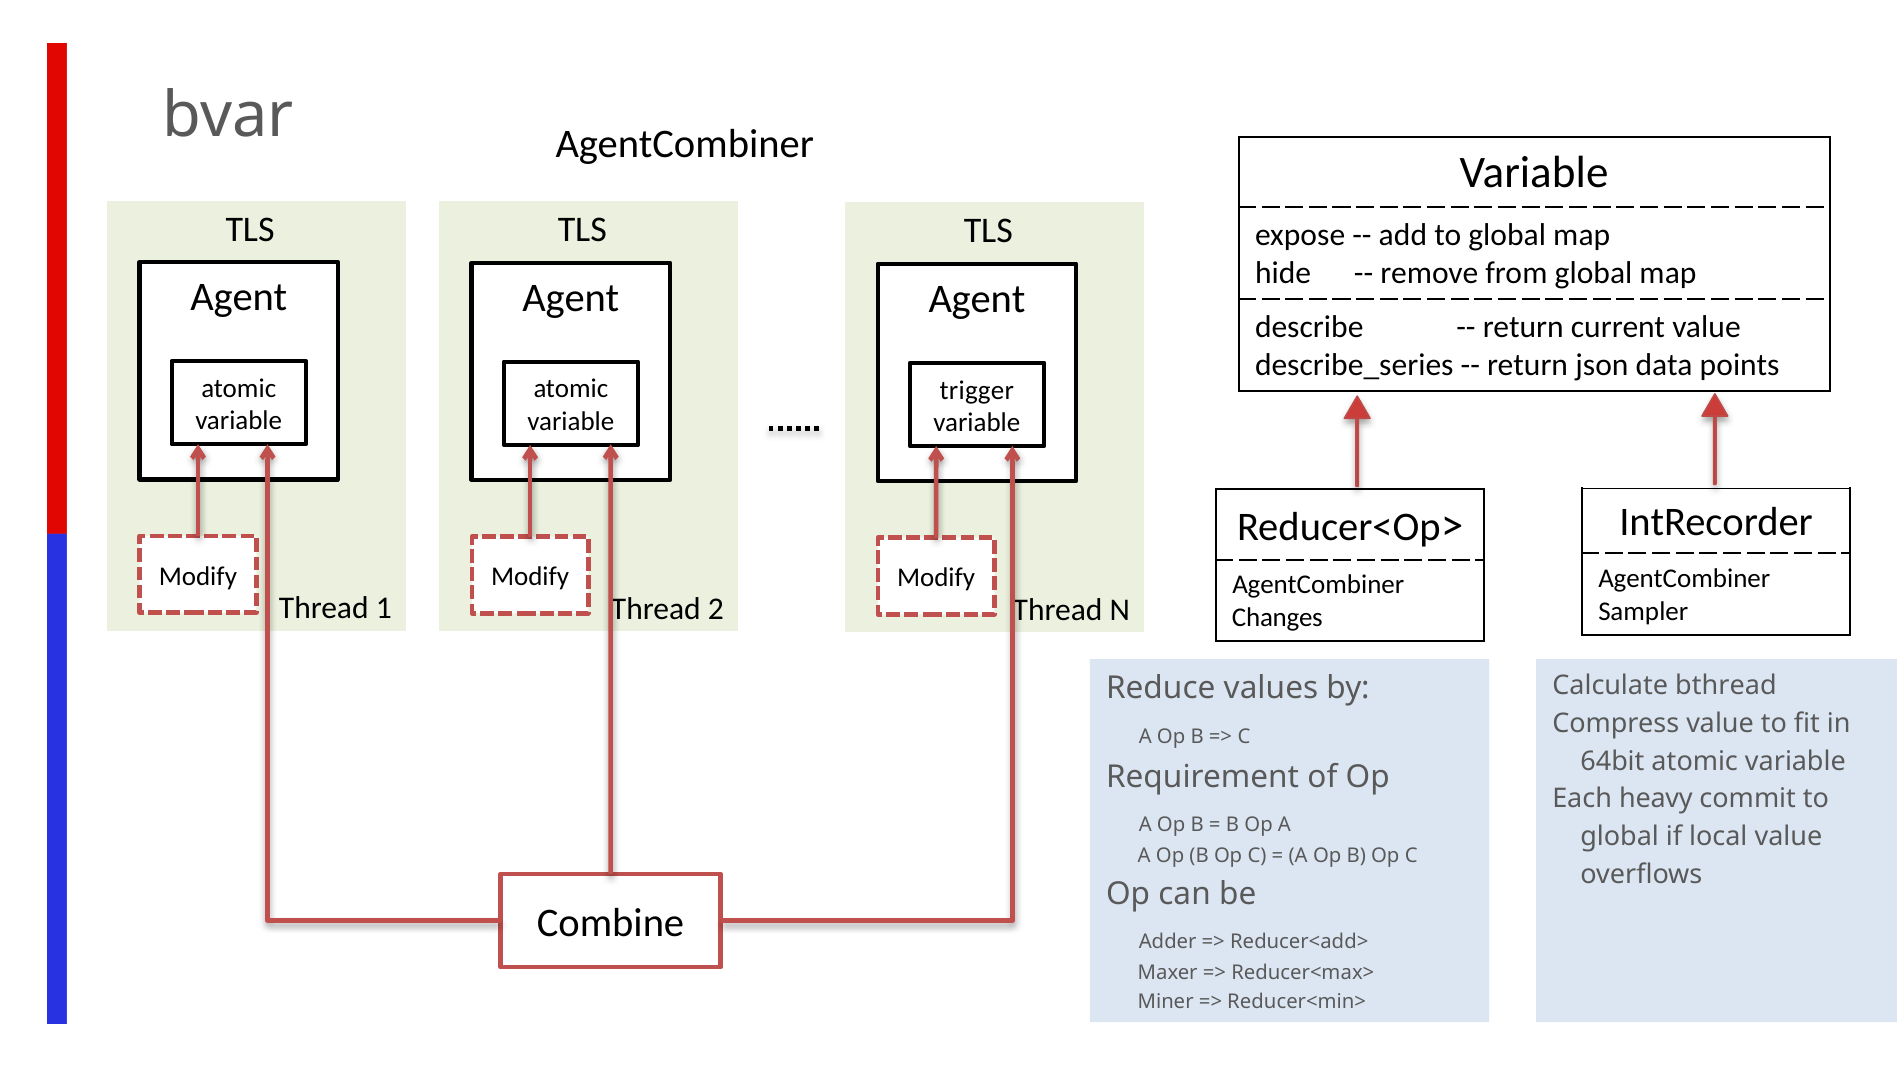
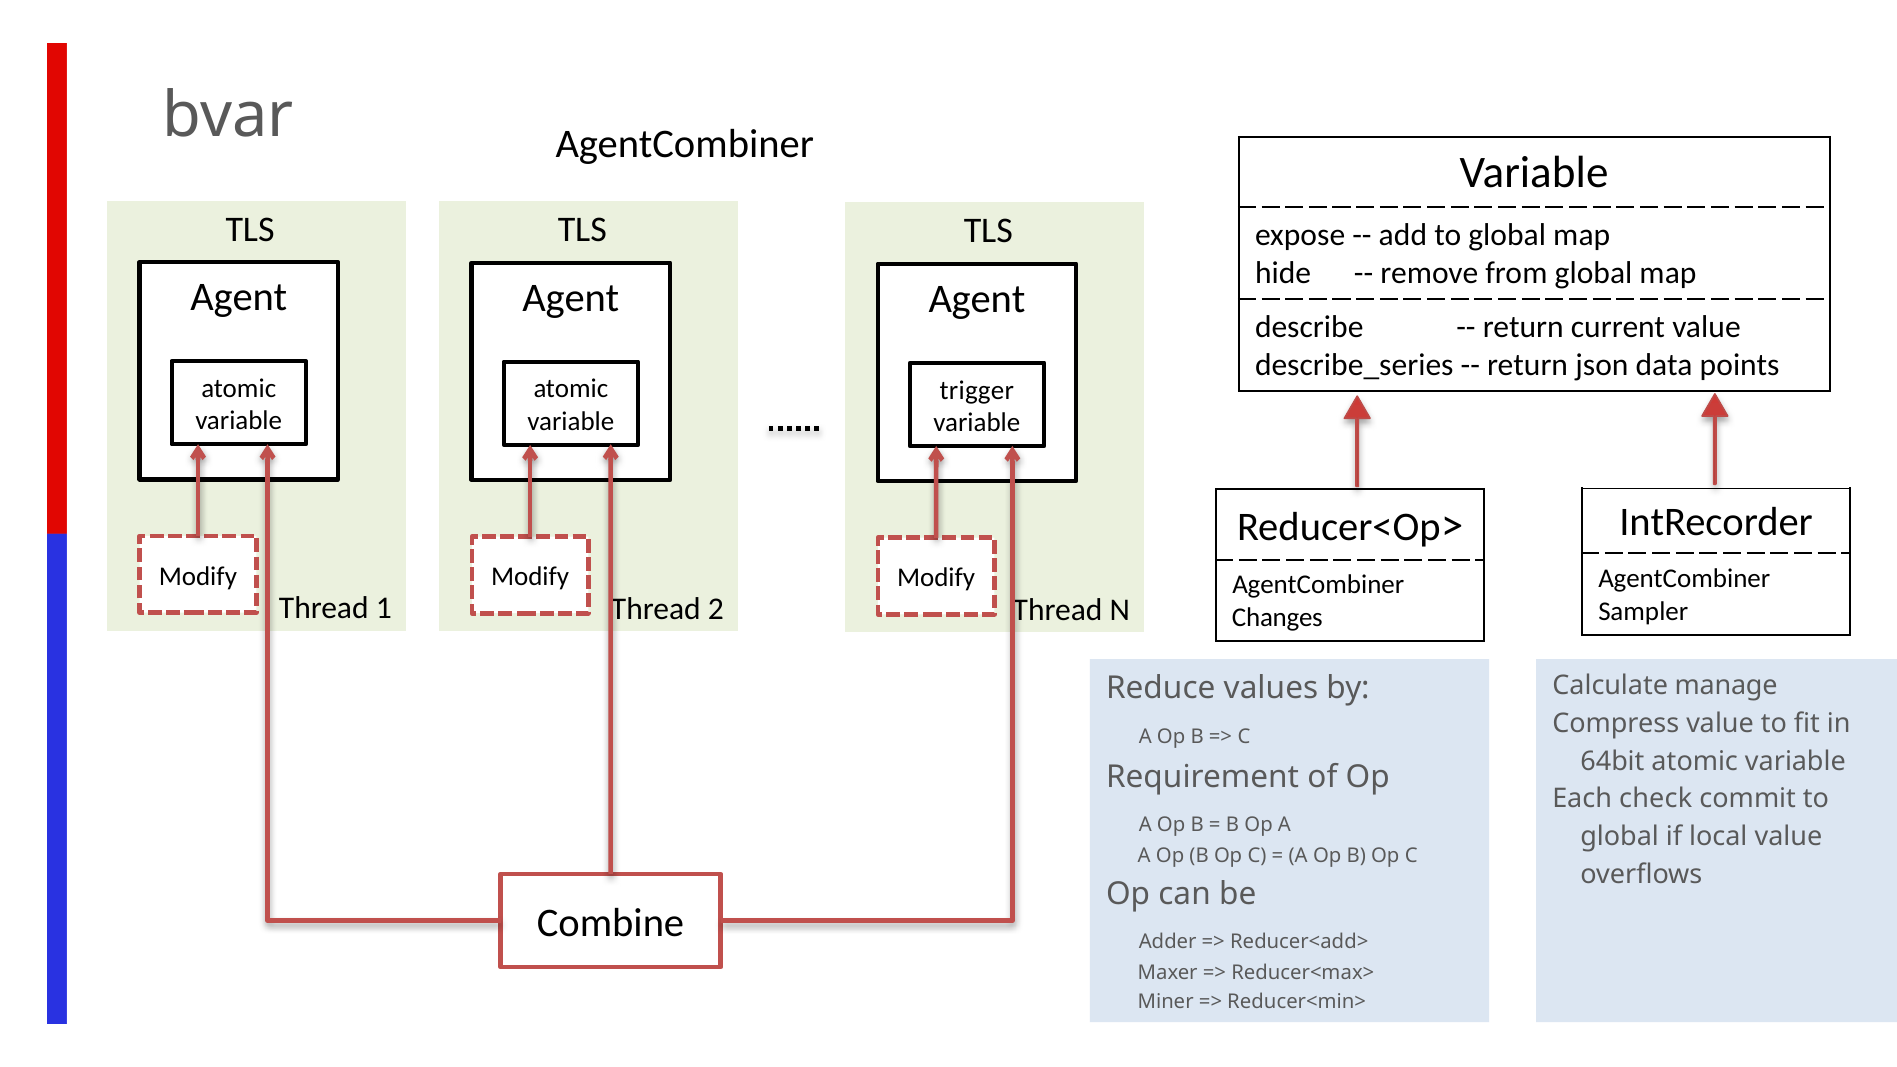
bthread: bthread -> manage
heavy: heavy -> check
